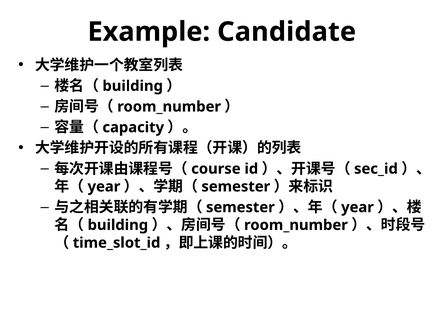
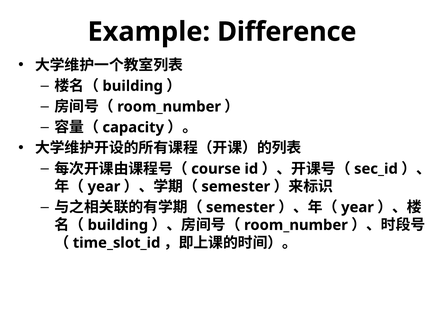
Candidate: Candidate -> Difference
